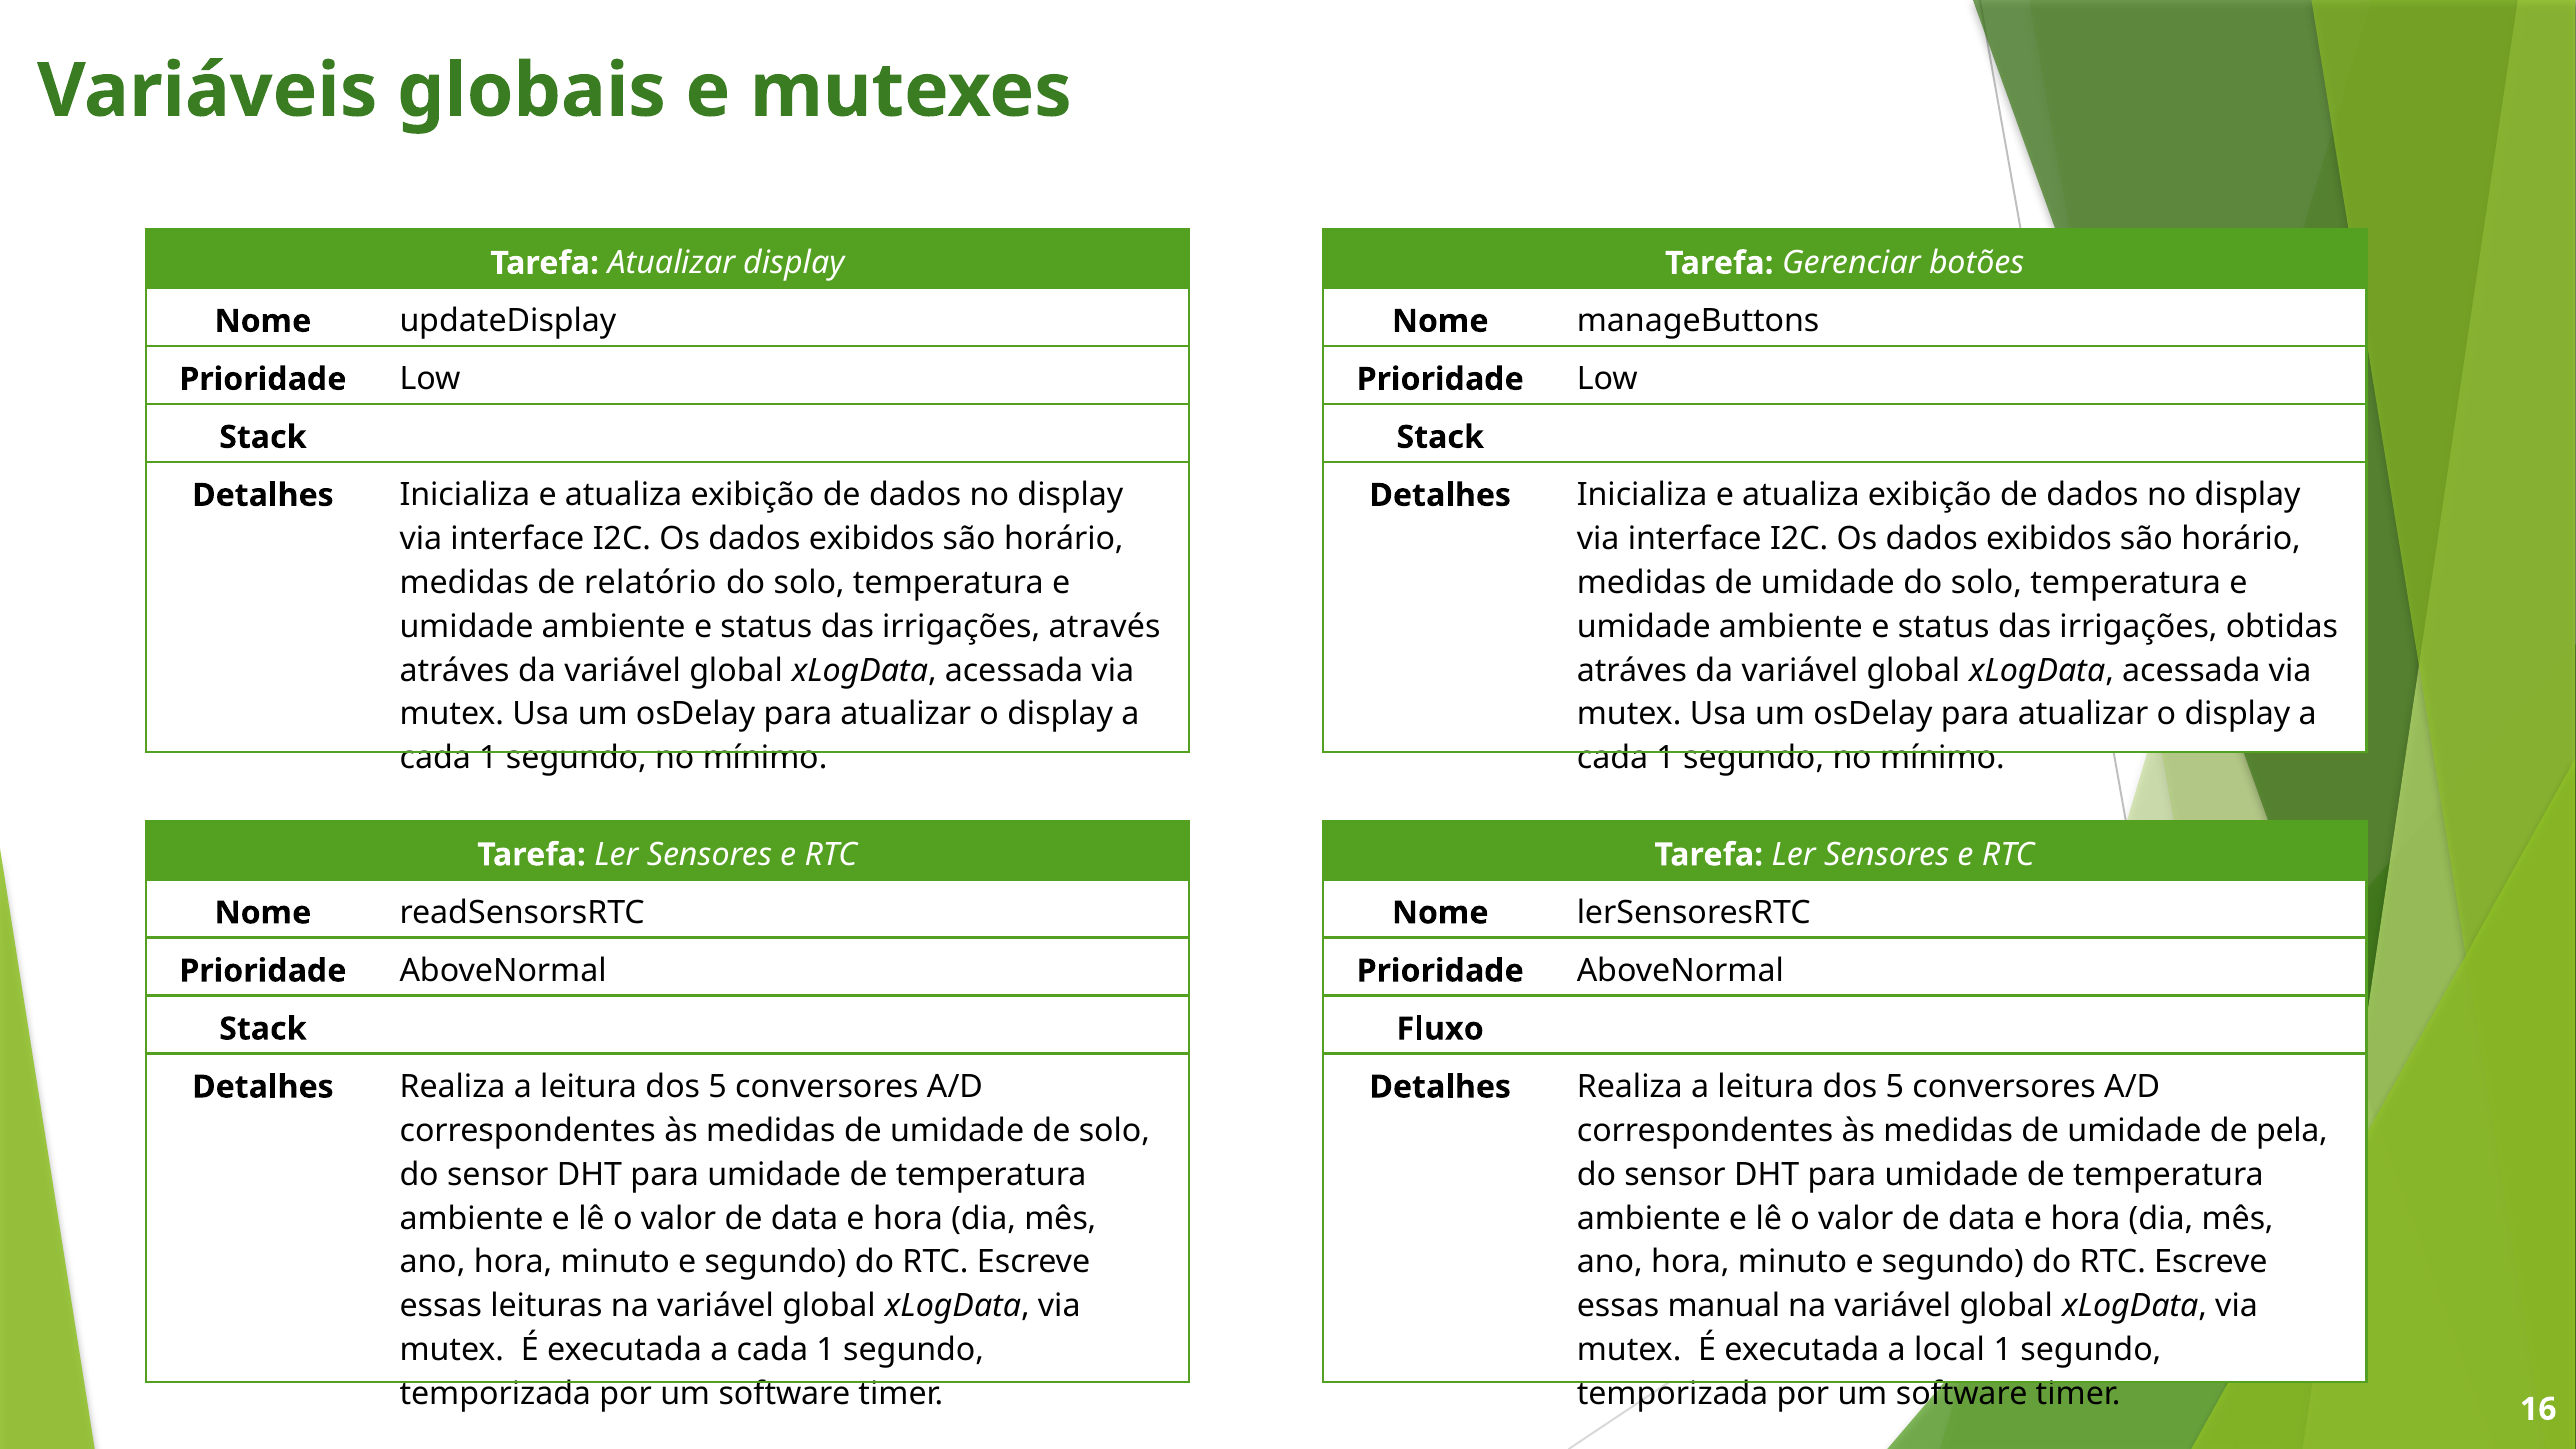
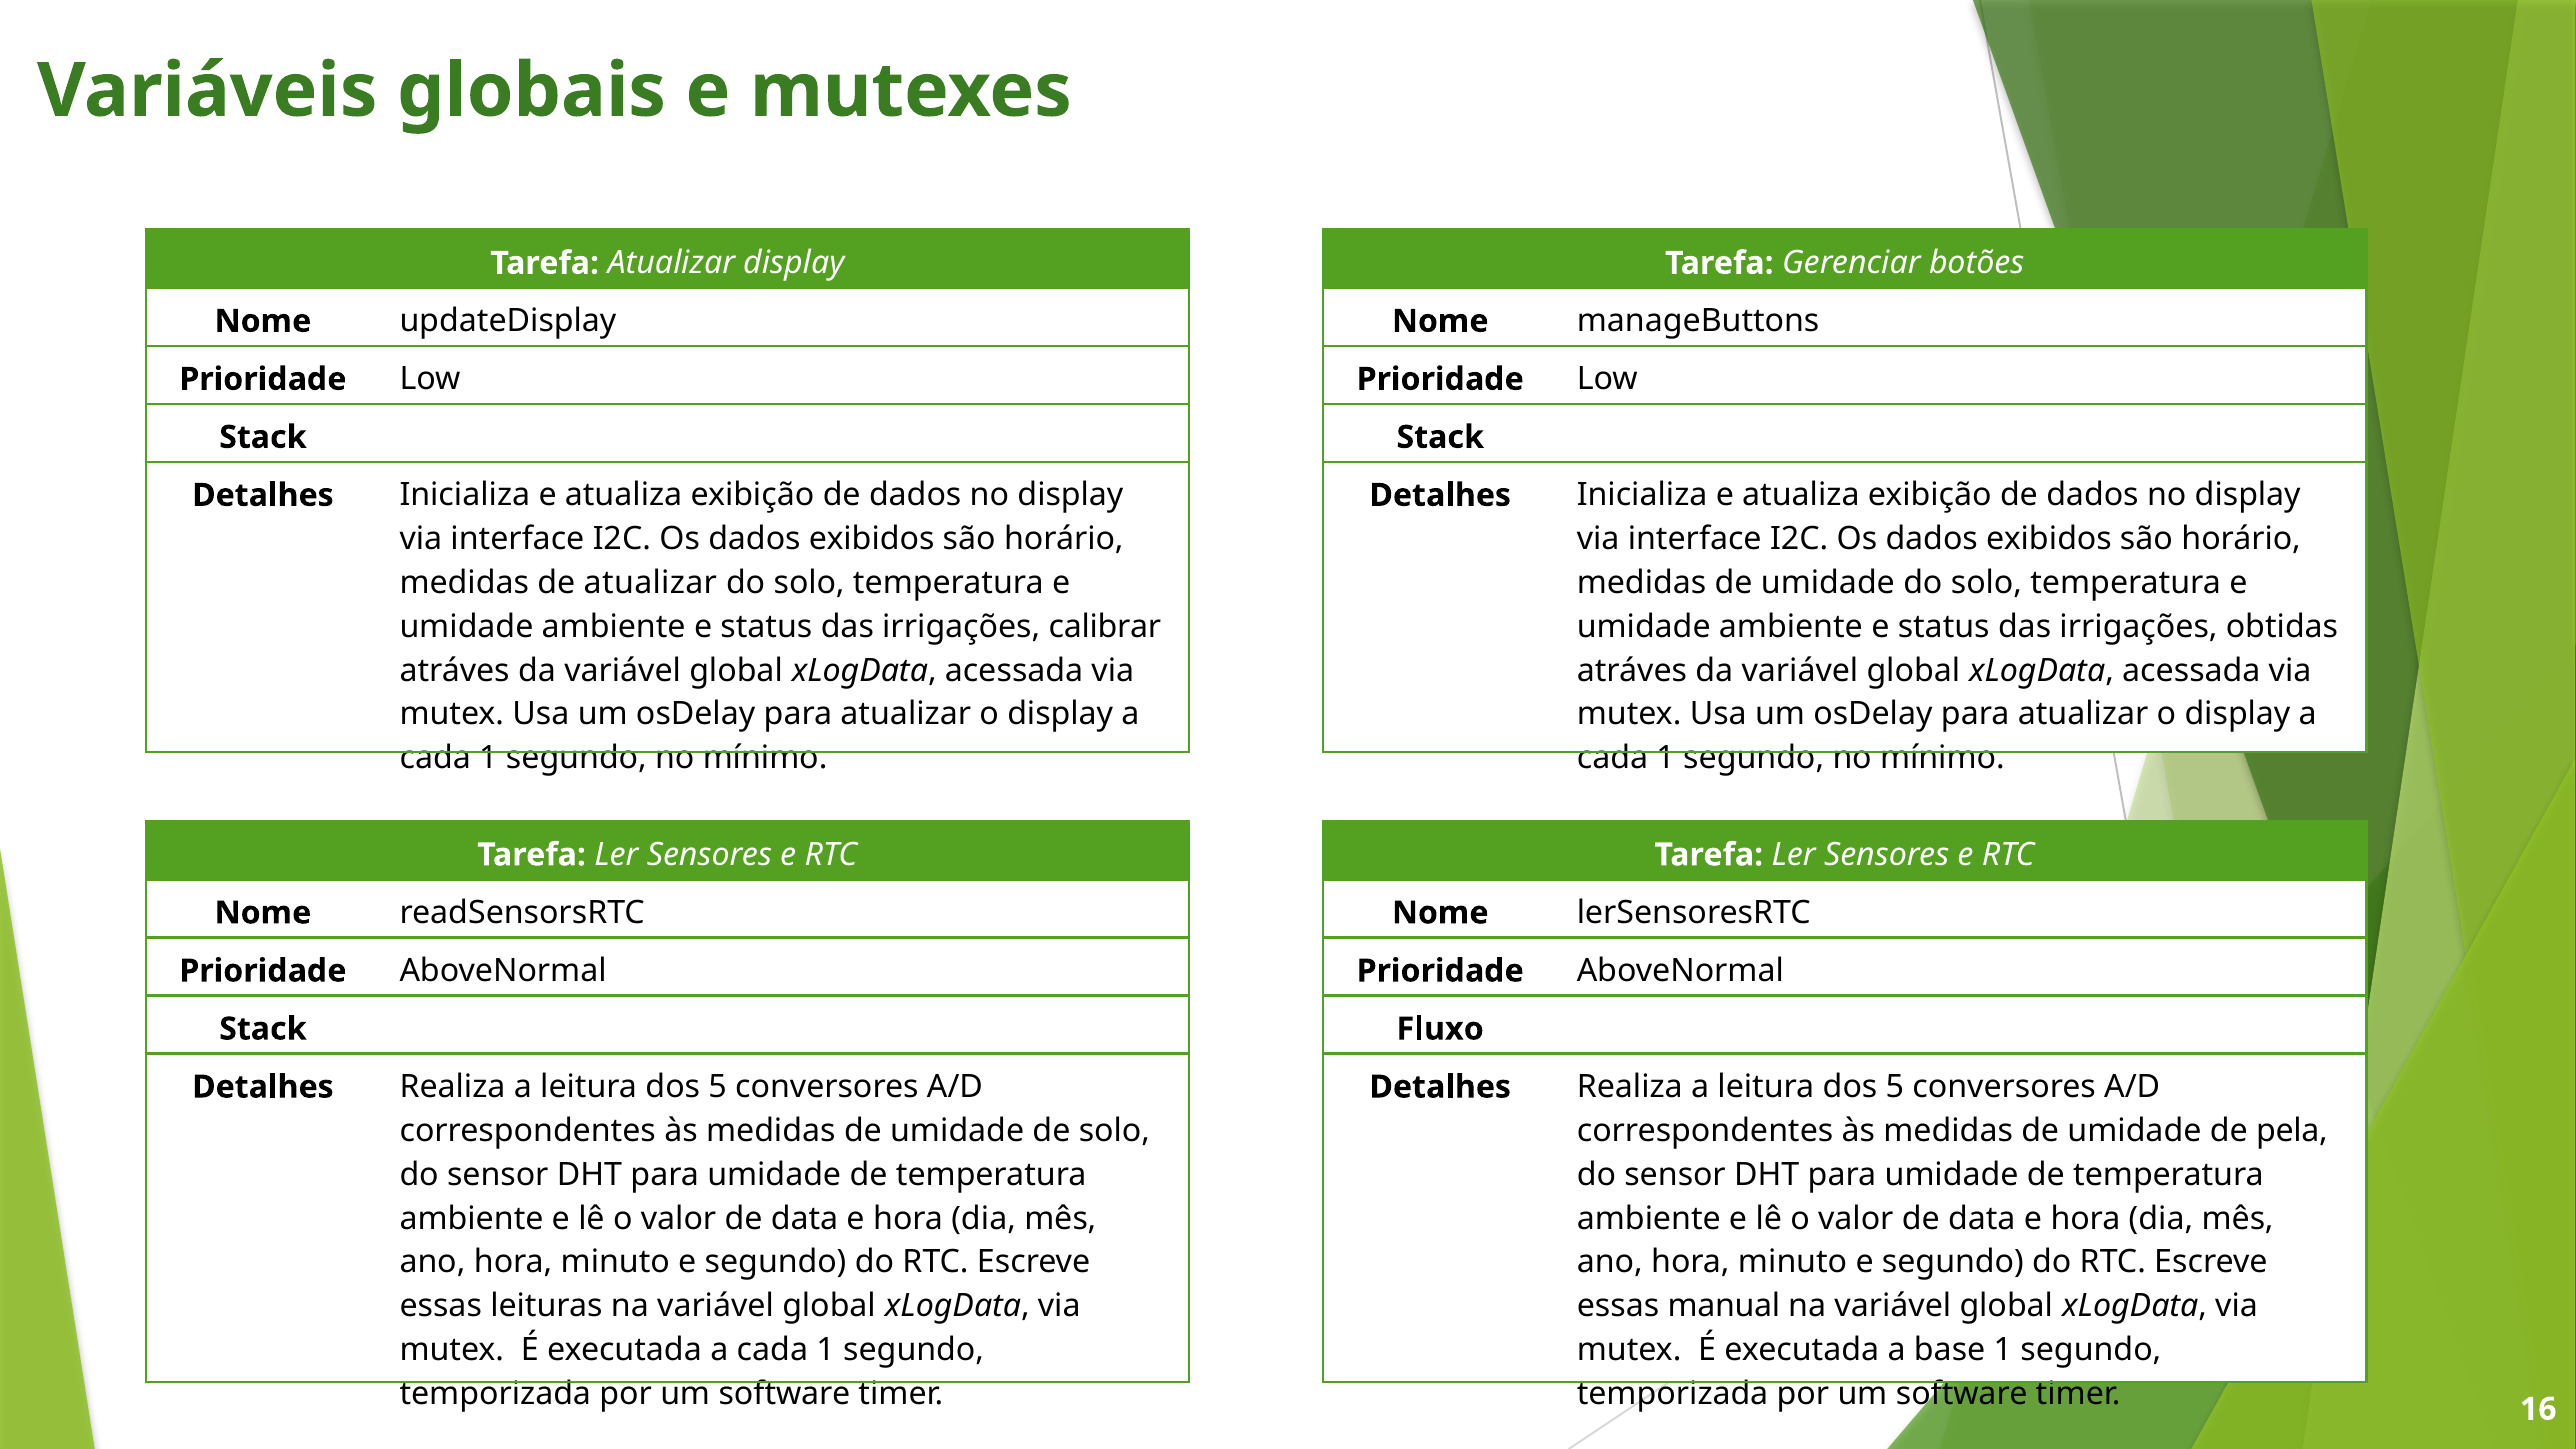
de relatório: relatório -> atualizar
através: através -> calibrar
local: local -> base
